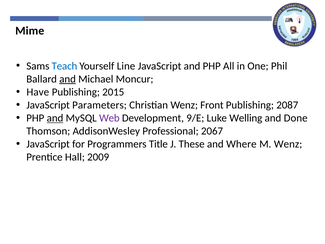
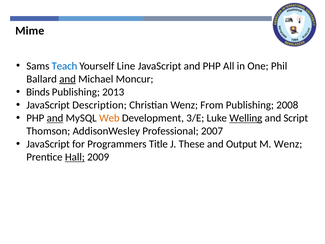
Have: Have -> Binds
2015: 2015 -> 2013
Parameters: Parameters -> Description
Front: Front -> From
2087: 2087 -> 2008
Web colour: purple -> orange
9/E: 9/E -> 3/E
Welling underline: none -> present
Done: Done -> Script
2067: 2067 -> 2007
Where: Where -> Output
Hall underline: none -> present
